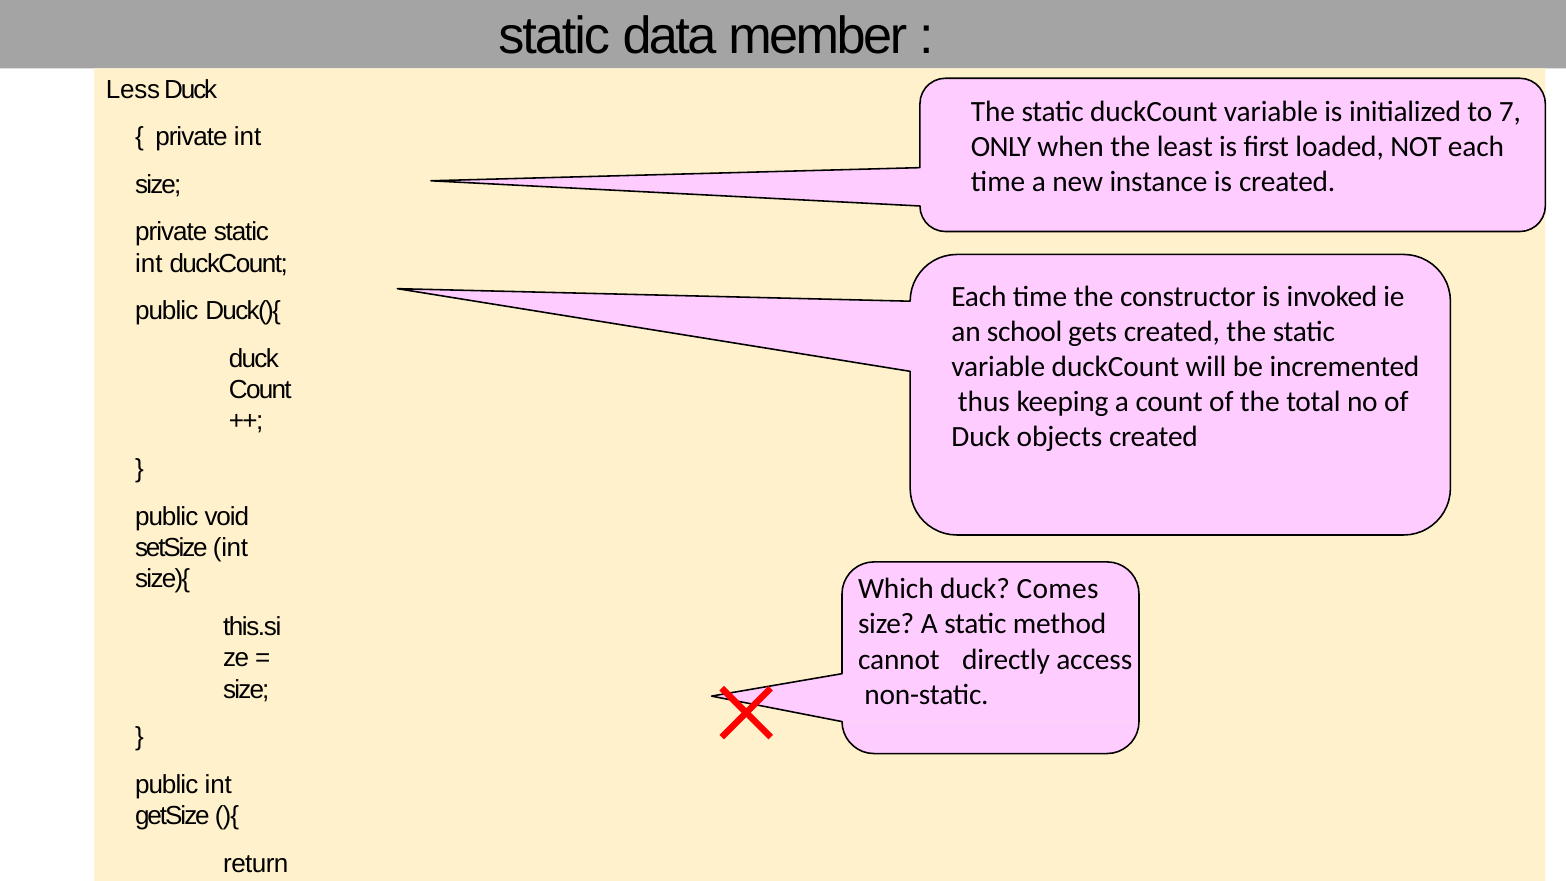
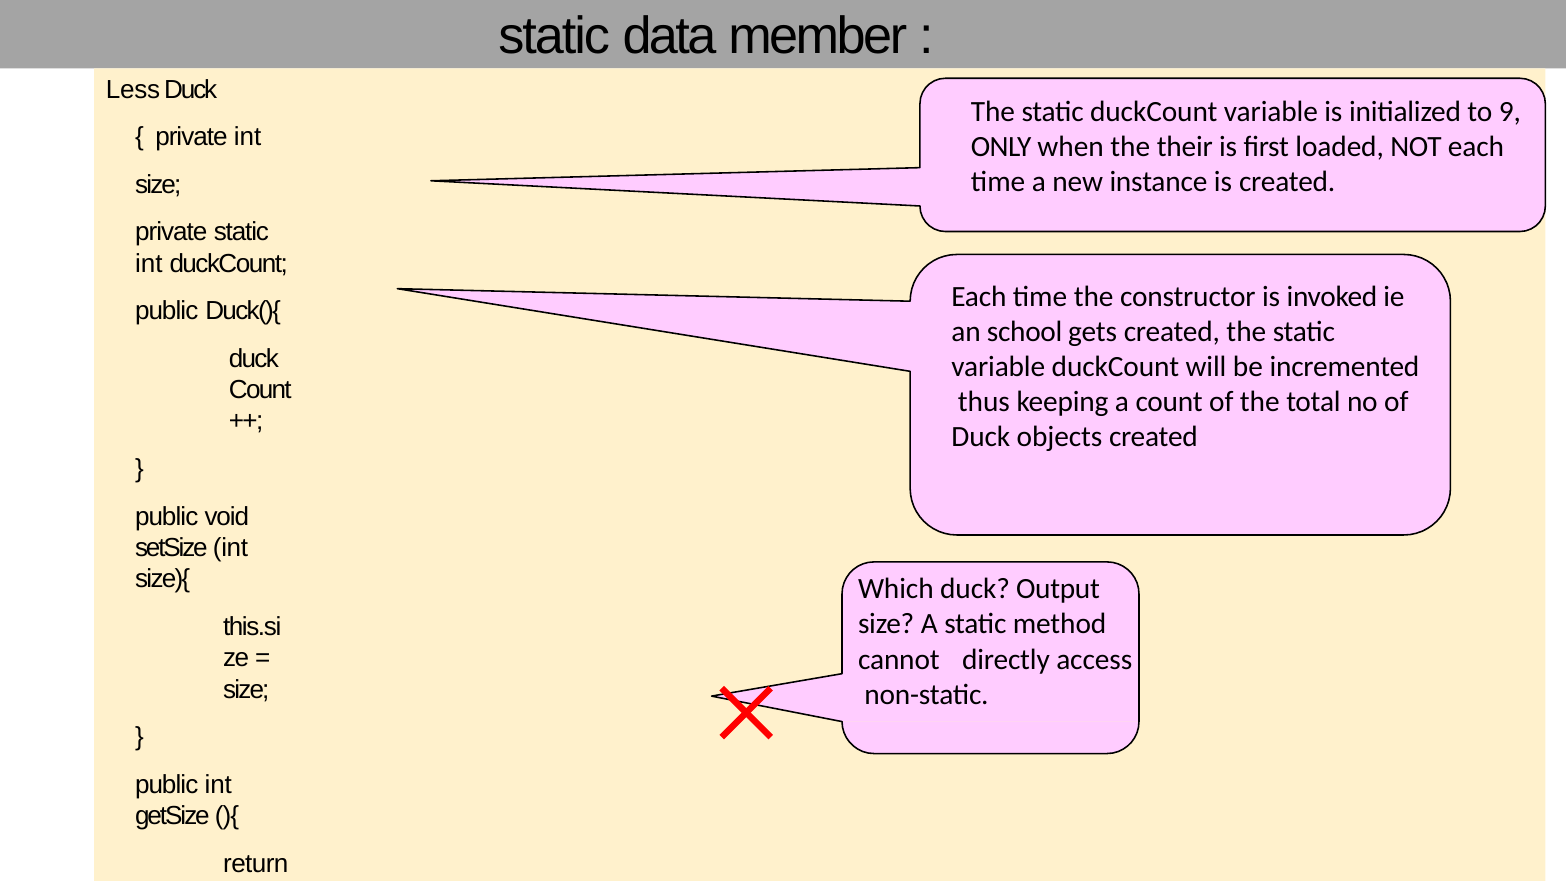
7: 7 -> 9
least: least -> their
Comes: Comes -> Output
